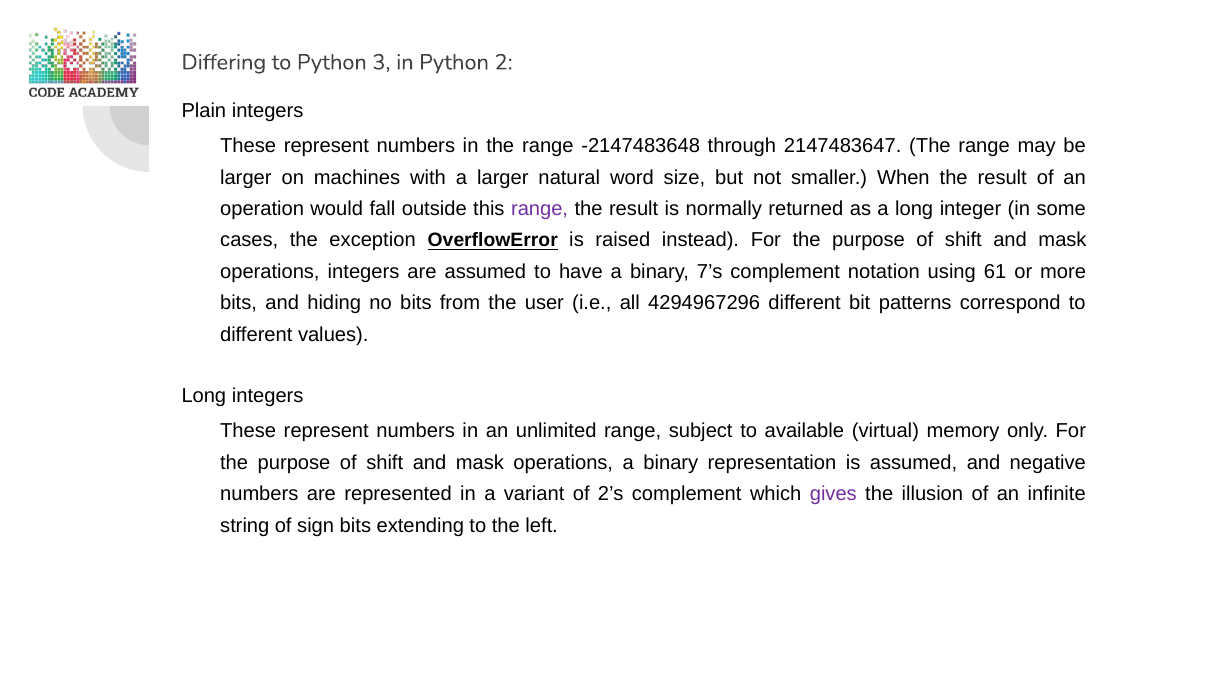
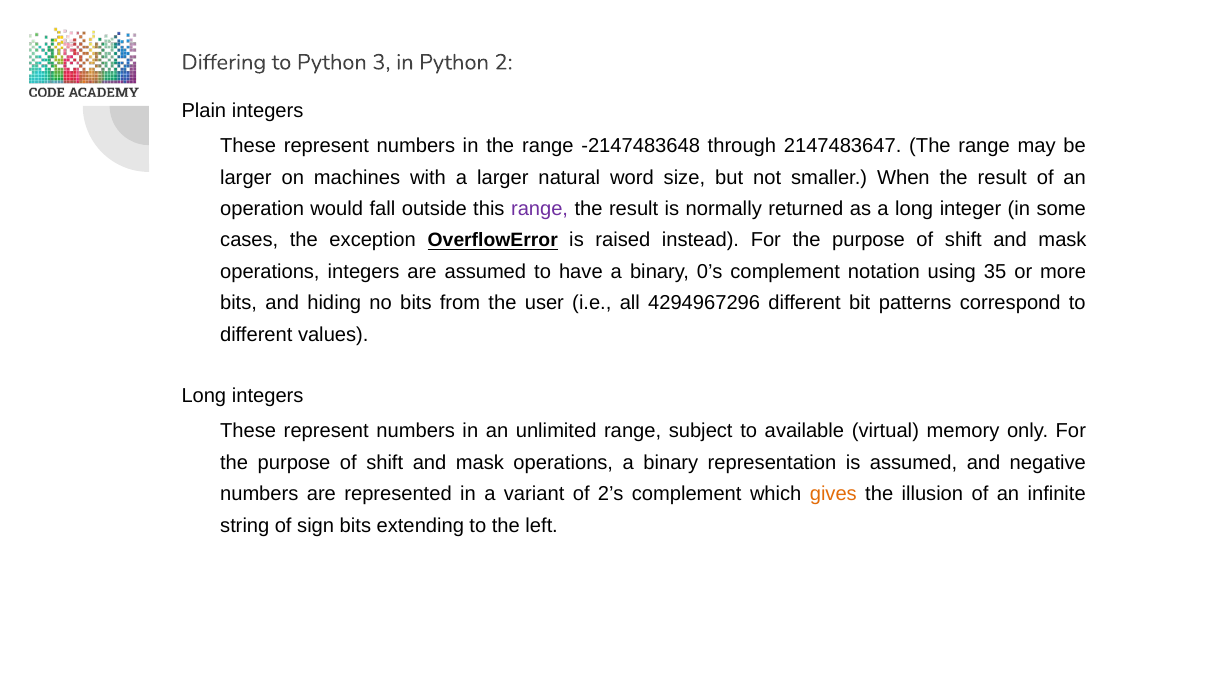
7’s: 7’s -> 0’s
61: 61 -> 35
gives colour: purple -> orange
